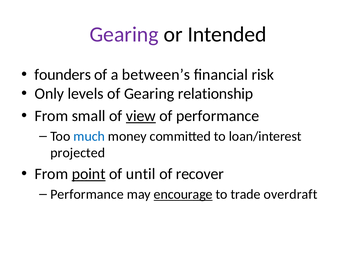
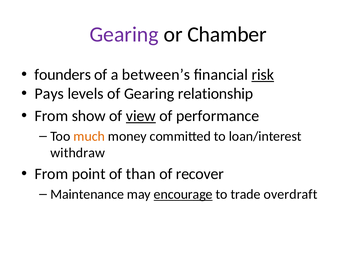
Intended: Intended -> Chamber
risk underline: none -> present
Only: Only -> Pays
small: small -> show
much colour: blue -> orange
projected: projected -> withdraw
point underline: present -> none
until: until -> than
Performance at (87, 194): Performance -> Maintenance
